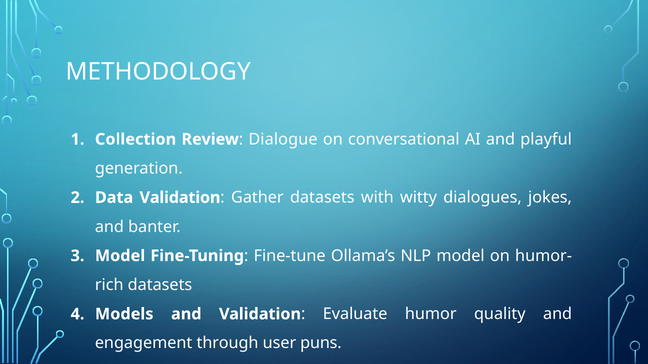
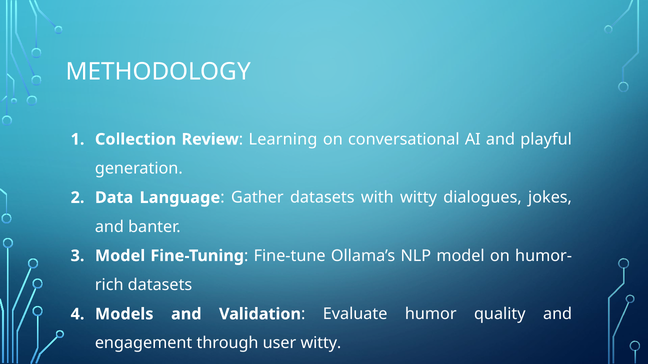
Dialogue: Dialogue -> Learning
Data Validation: Validation -> Language
user puns: puns -> witty
